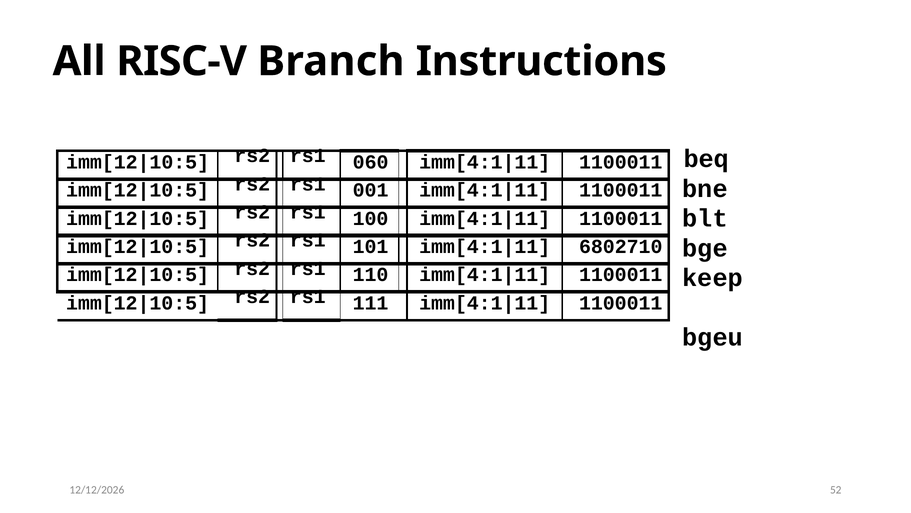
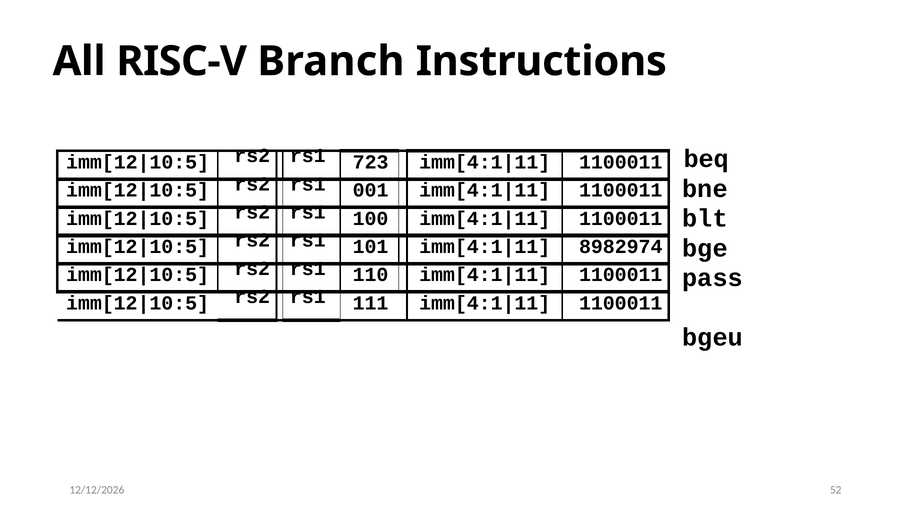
060: 060 -> 723
6802710: 6802710 -> 8982974
keep: keep -> pass
